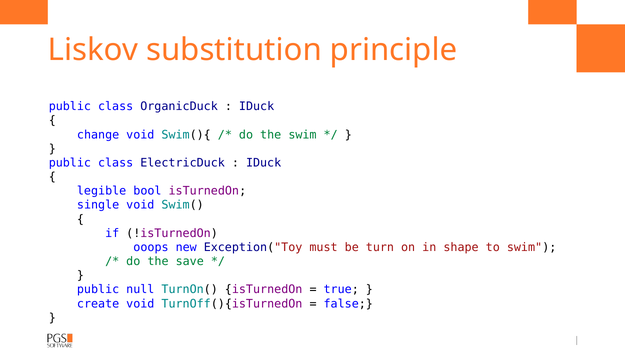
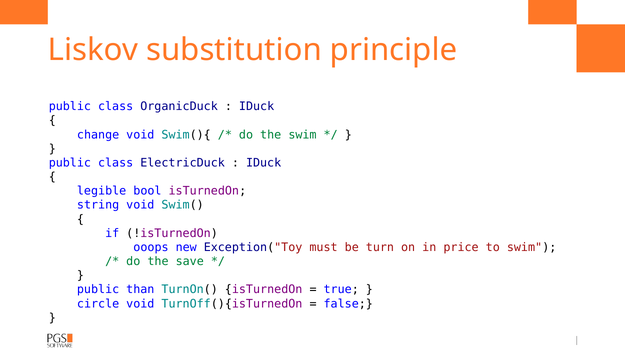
single: single -> string
shape: shape -> price
null: null -> than
create: create -> circle
